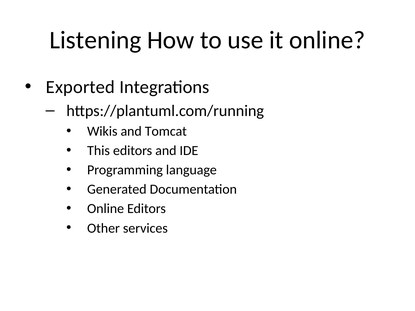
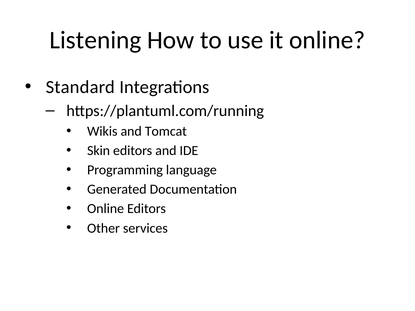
Exported: Exported -> Standard
This: This -> Skin
